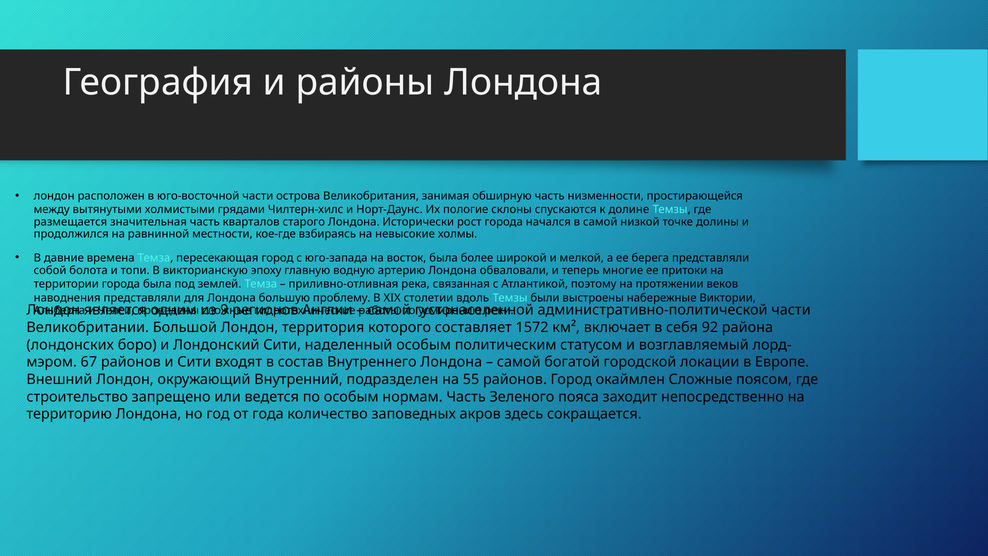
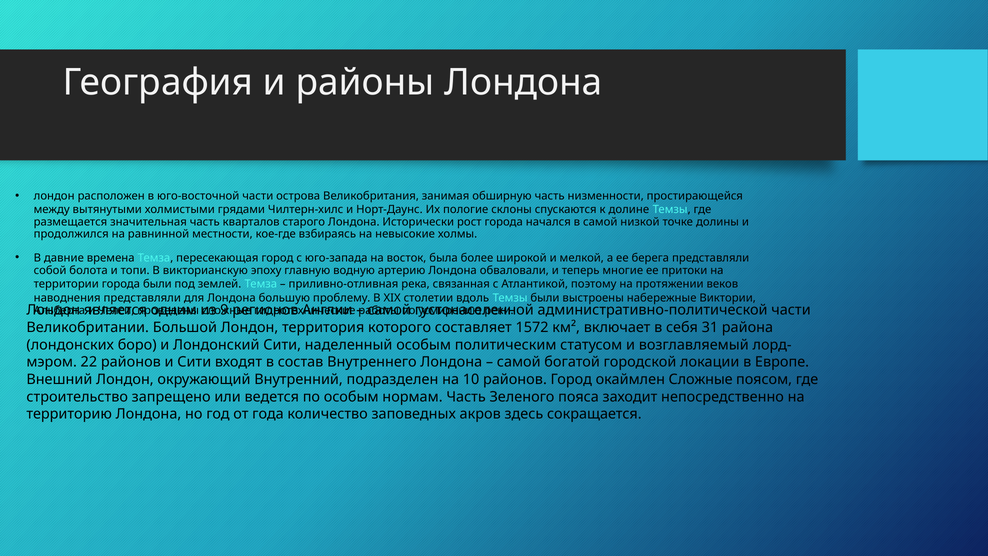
города была: была -> были
92: 92 -> 31
67: 67 -> 22
55: 55 -> 10
